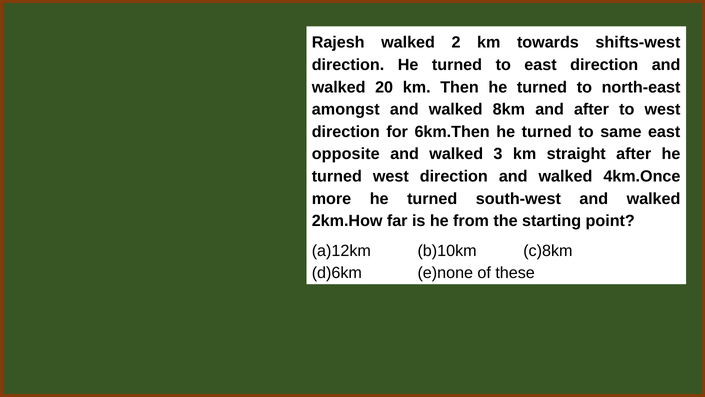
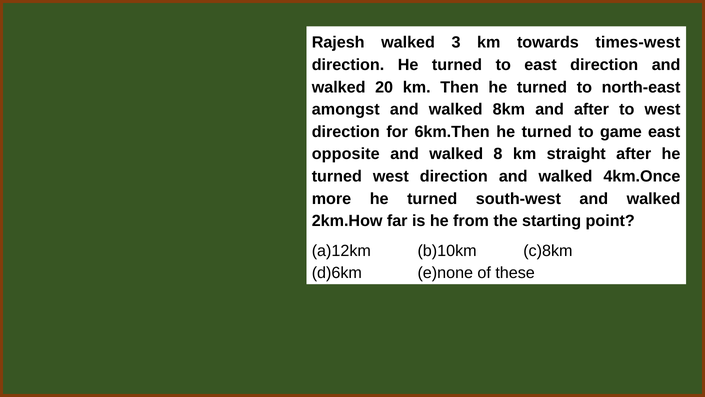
2: 2 -> 3
shifts-west: shifts-west -> times-west
same: same -> game
3: 3 -> 8
